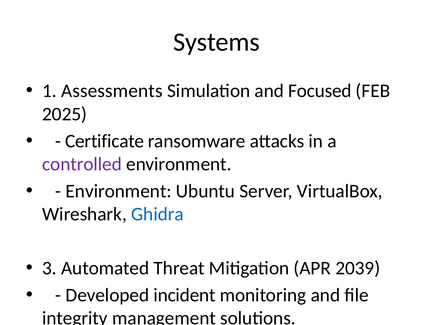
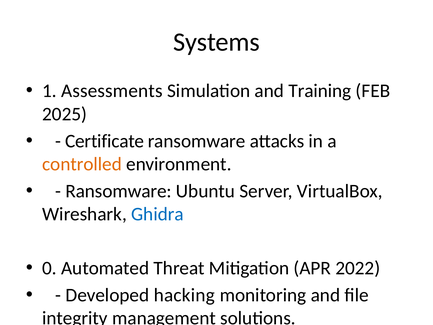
Focused: Focused -> Training
controlled colour: purple -> orange
Environment at (119, 191): Environment -> Ransomware
3 at (50, 268): 3 -> 0
2039: 2039 -> 2022
incident: incident -> hacking
